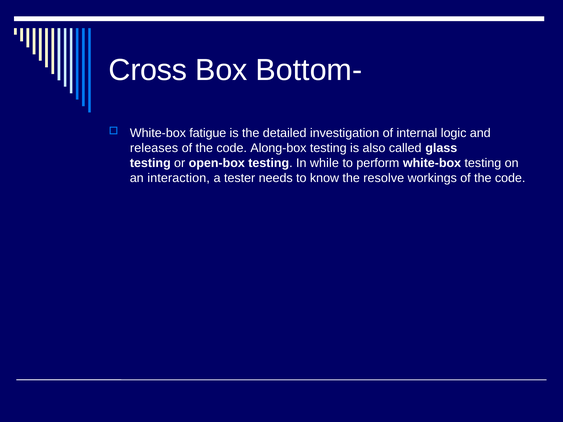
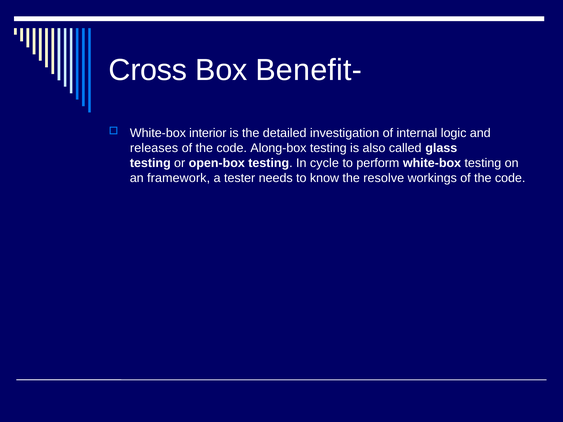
Bottom-: Bottom- -> Benefit-
fatigue: fatigue -> interior
while: while -> cycle
interaction: interaction -> framework
